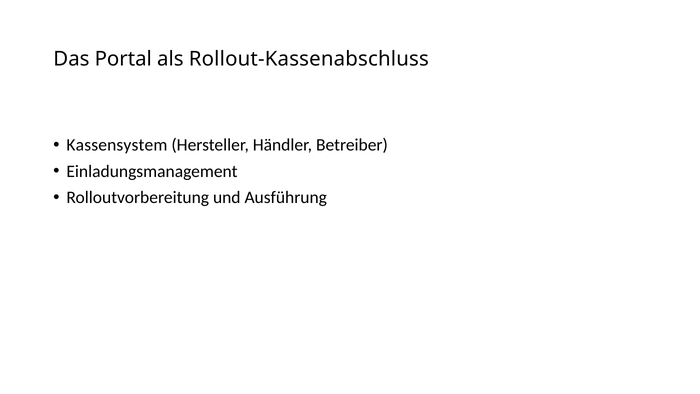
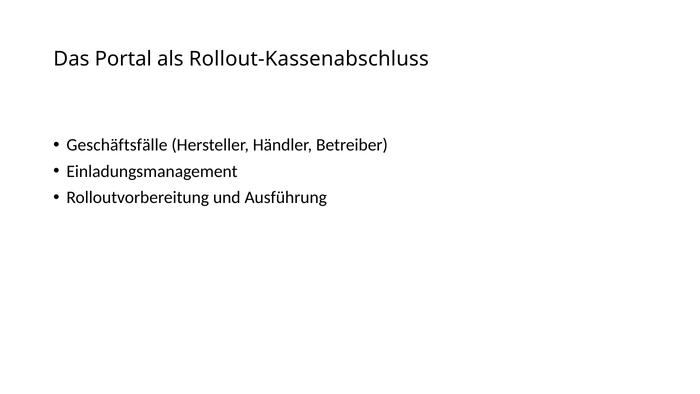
Kassensystem: Kassensystem -> Geschäftsfälle
